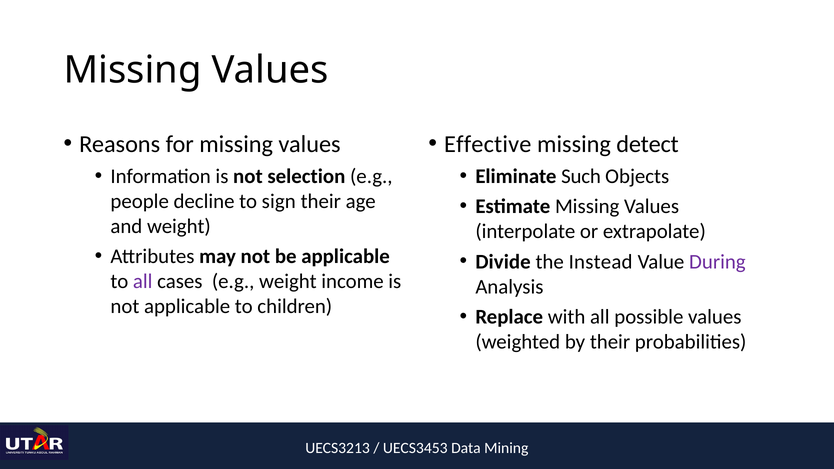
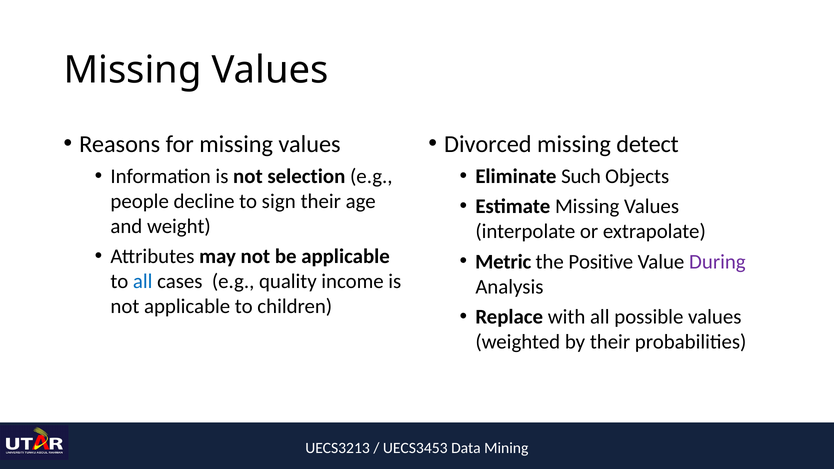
Effective: Effective -> Divorced
Divide: Divide -> Metric
Instead: Instead -> Positive
all at (143, 282) colour: purple -> blue
e.g weight: weight -> quality
